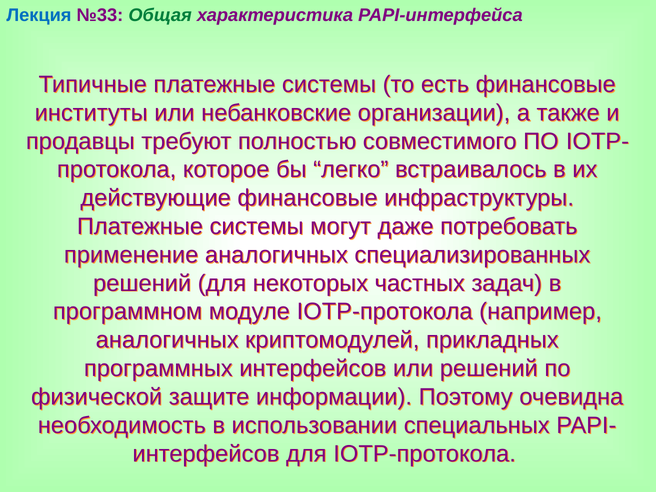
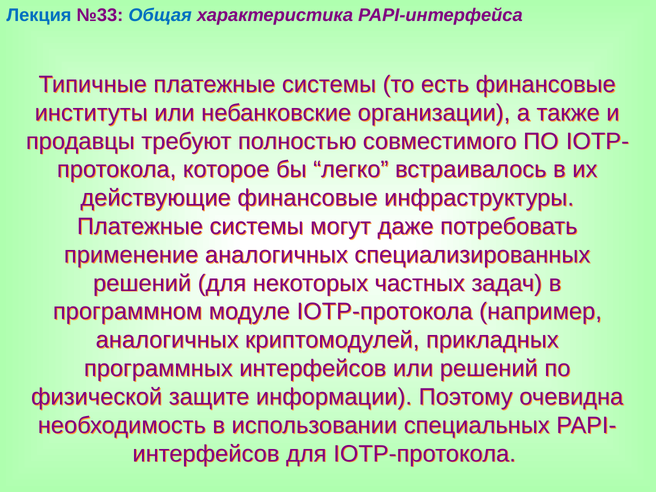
Общая colour: green -> blue
